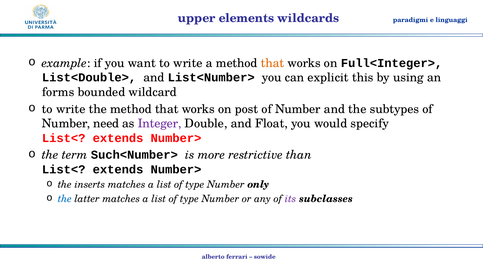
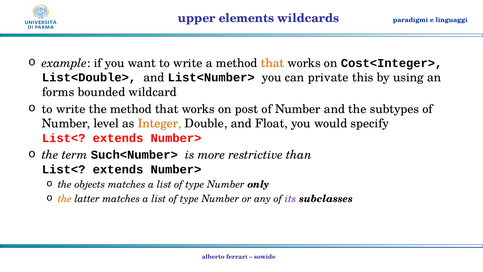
Full<Integer>: Full<Integer> -> Cost<Integer>
explicit: explicit -> private
need: need -> level
Integer colour: purple -> orange
inserts: inserts -> objects
the at (65, 199) colour: blue -> orange
